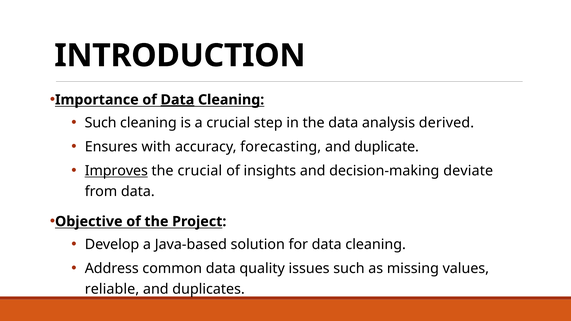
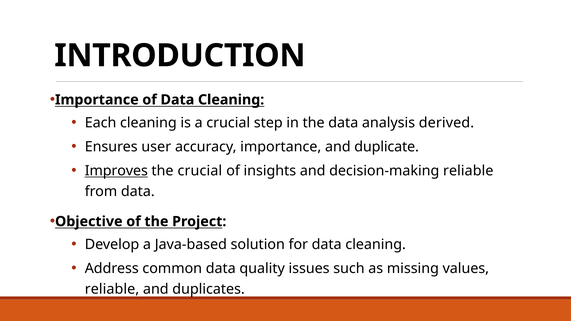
Data at (177, 100) underline: present -> none
Such at (101, 123): Such -> Each
with: with -> user
accuracy forecasting: forecasting -> importance
decision-making deviate: deviate -> reliable
